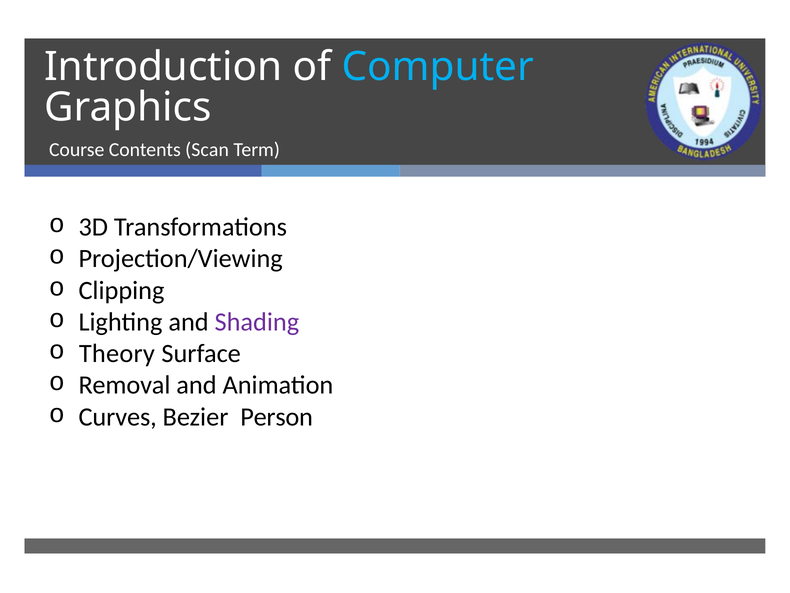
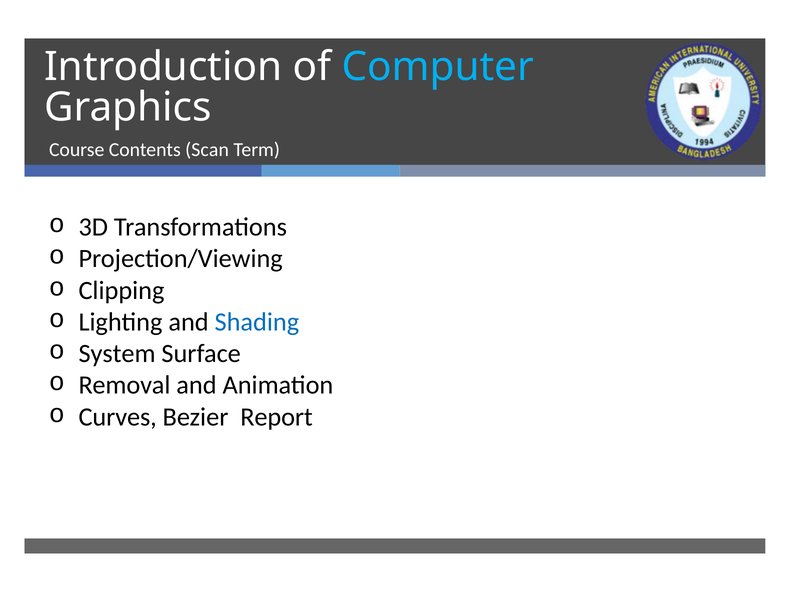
Shading colour: purple -> blue
Theory: Theory -> System
Person: Person -> Report
